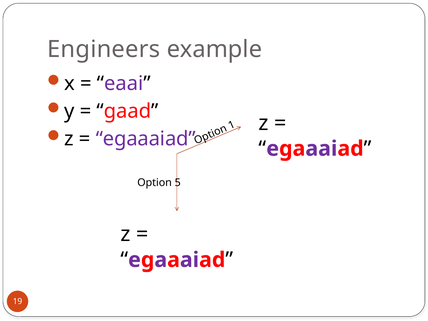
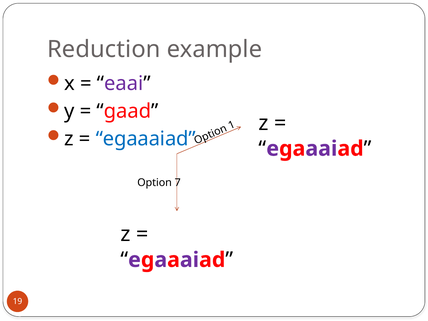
Engineers: Engineers -> Reduction
egaaaiad at (146, 139) colour: purple -> blue
5: 5 -> 7
